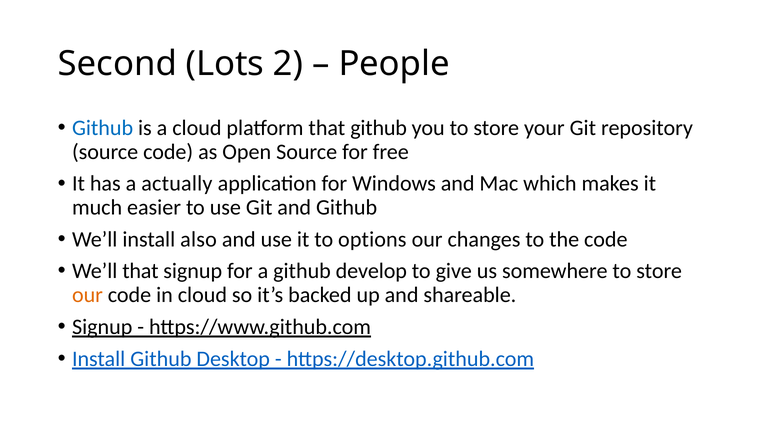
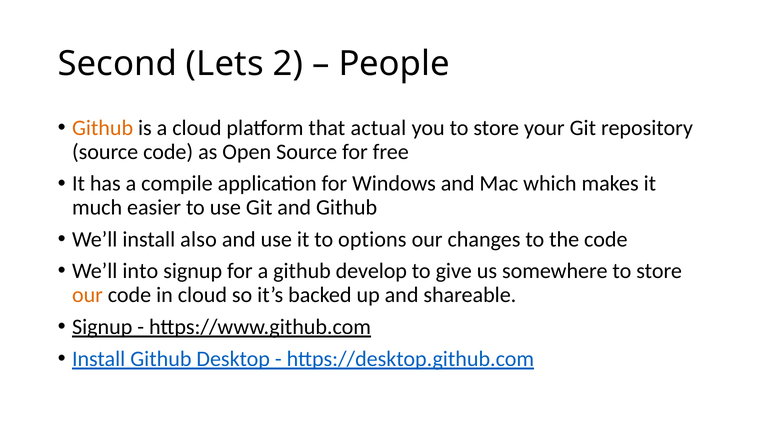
Lots: Lots -> Lets
Github at (103, 128) colour: blue -> orange
that github: github -> actual
actually: actually -> compile
We’ll that: that -> into
